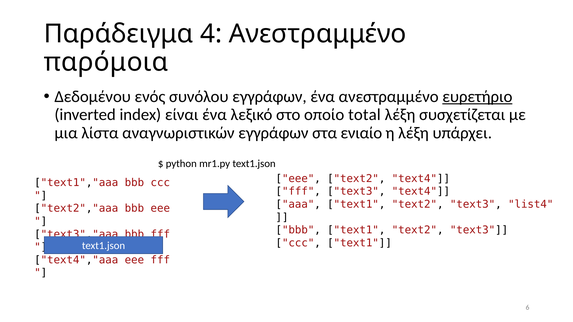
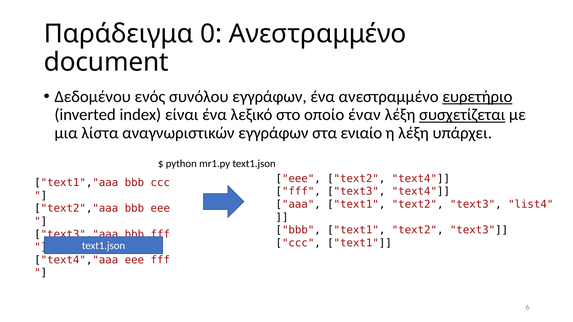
4: 4 -> 0
παρόμοια: παρόμοια -> document
total: total -> έναν
συσχετίζεται underline: none -> present
